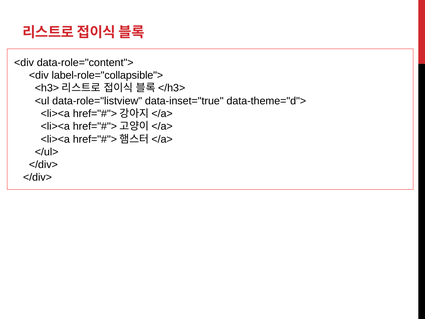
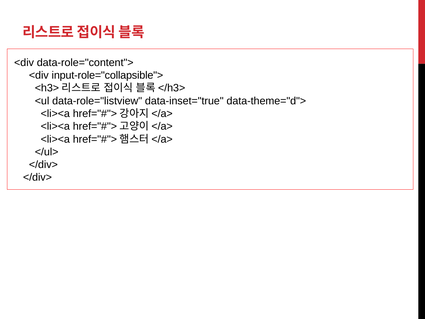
label-role="collapsible">: label-role="collapsible"> -> input-role="collapsible">
